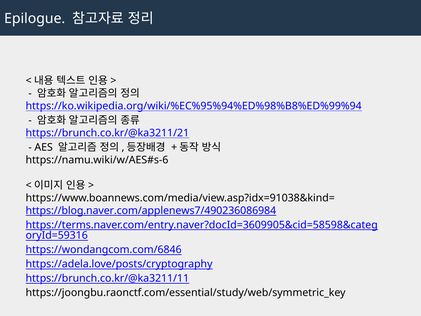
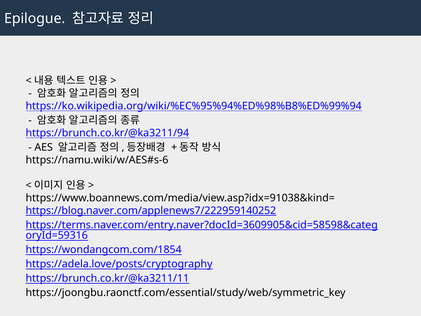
https://brunch.co.kr/@ka3211/21: https://brunch.co.kr/@ka3211/21 -> https://brunch.co.kr/@ka3211/94
https://blog.naver.com/applenews7/490236086984: https://blog.naver.com/applenews7/490236086984 -> https://blog.naver.com/applenews7/222959140252
https://wondangcom.com/6846: https://wondangcom.com/6846 -> https://wondangcom.com/1854
